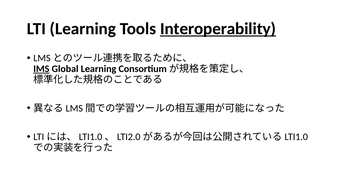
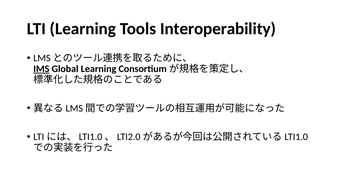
Interoperability underline: present -> none
